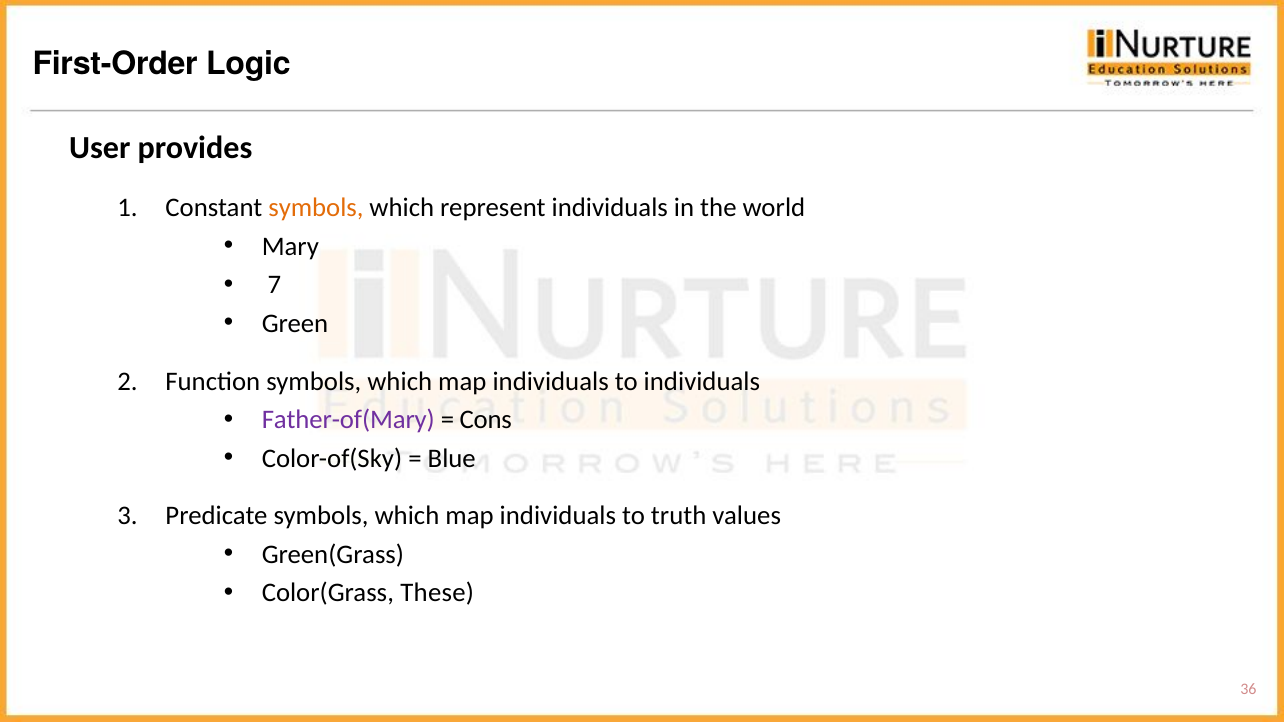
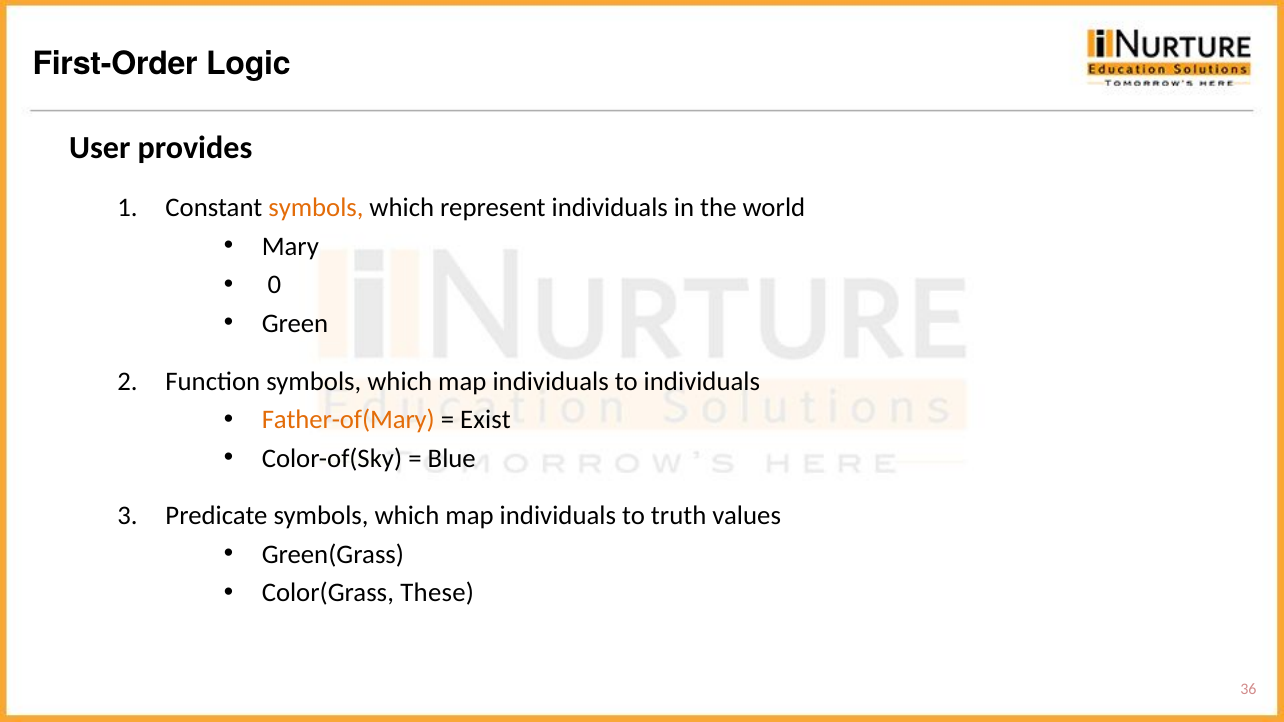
7: 7 -> 0
Father-of(Mary colour: purple -> orange
Cons: Cons -> Exist
